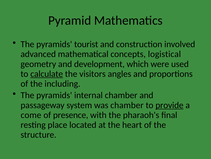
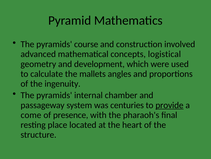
tourist: tourist -> course
calculate underline: present -> none
visitors: visitors -> mallets
including: including -> ingenuity
was chamber: chamber -> centuries
